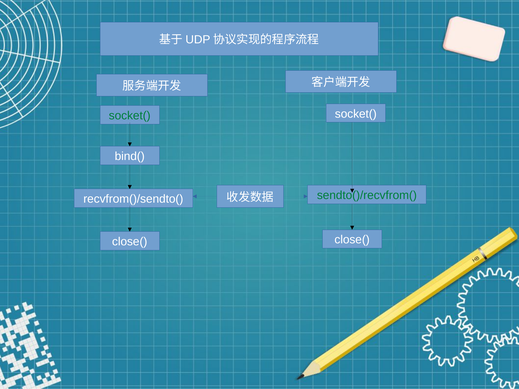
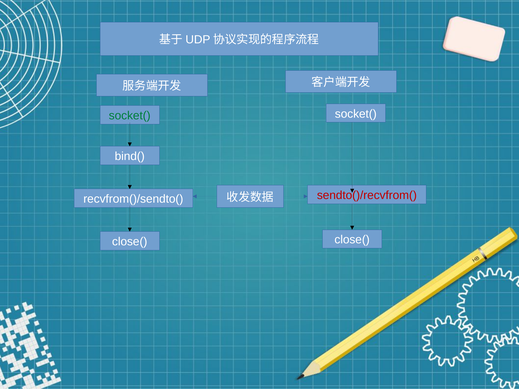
sendto()/recvfrom( colour: green -> red
